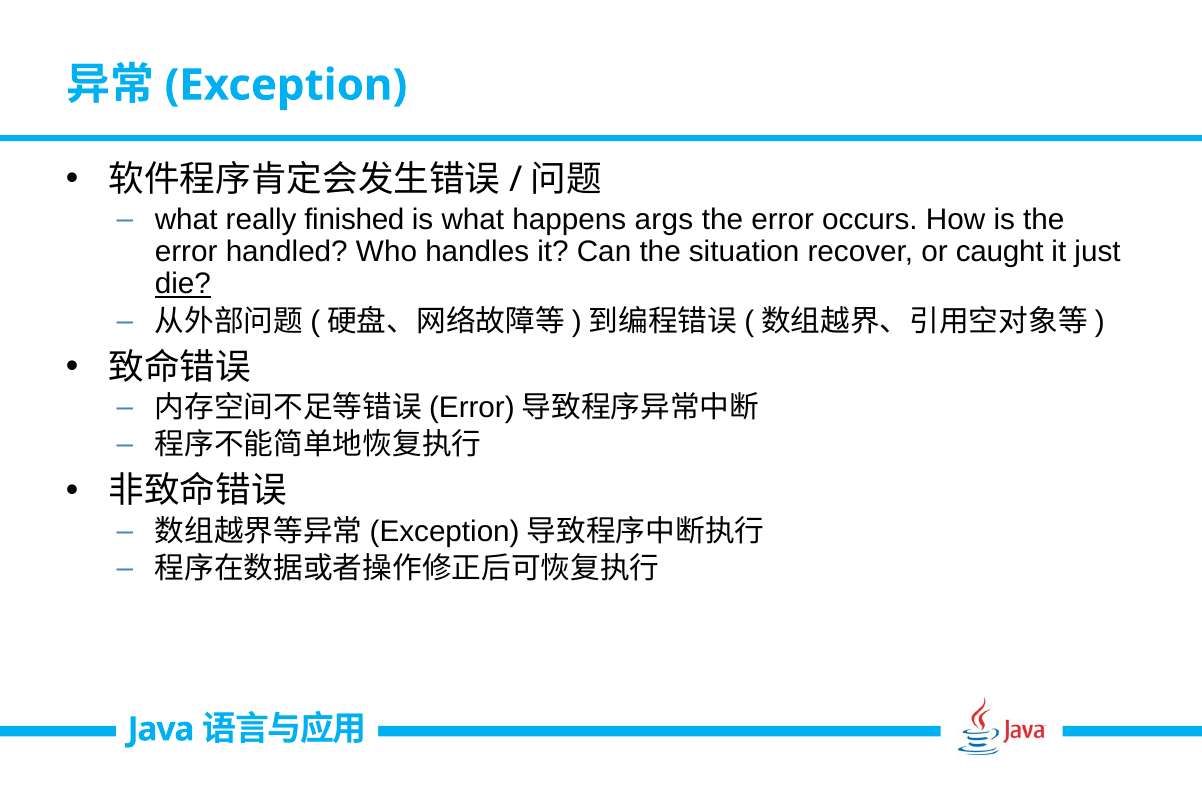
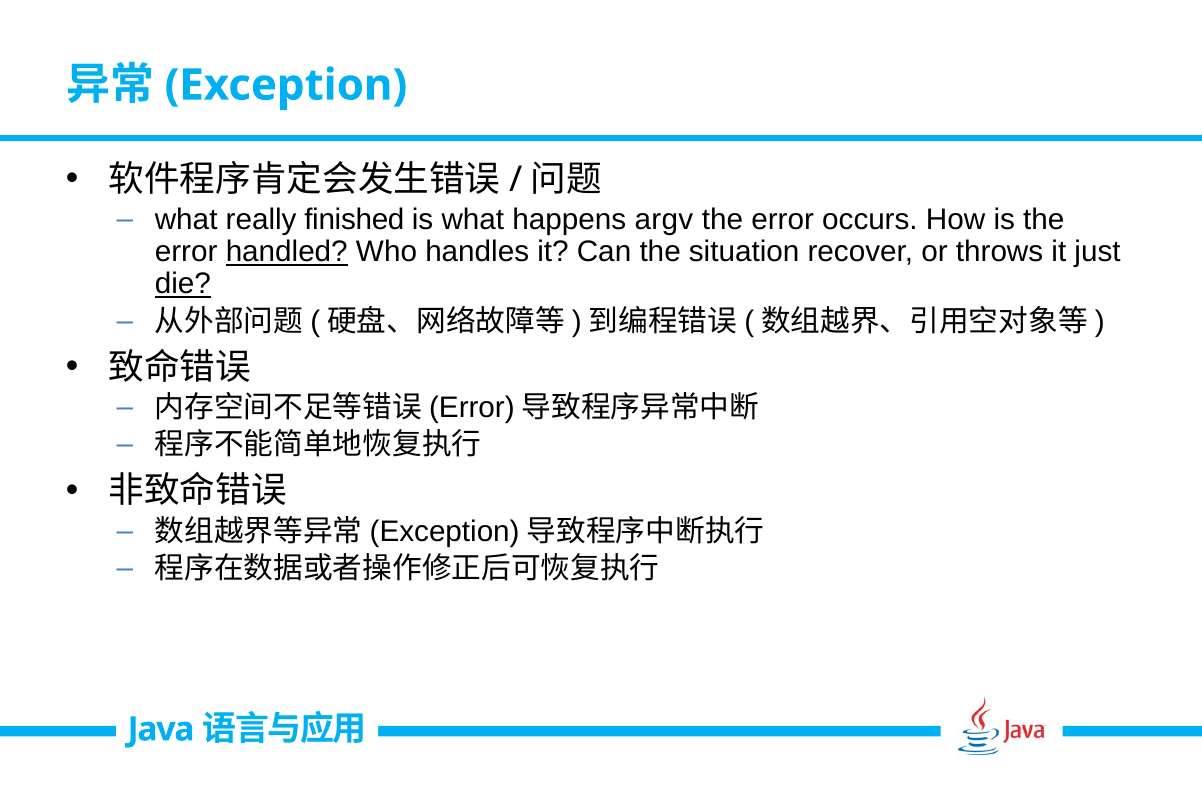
args: args -> argv
handled underline: none -> present
caught: caught -> throws
